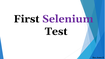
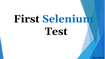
Selenium colour: purple -> blue
